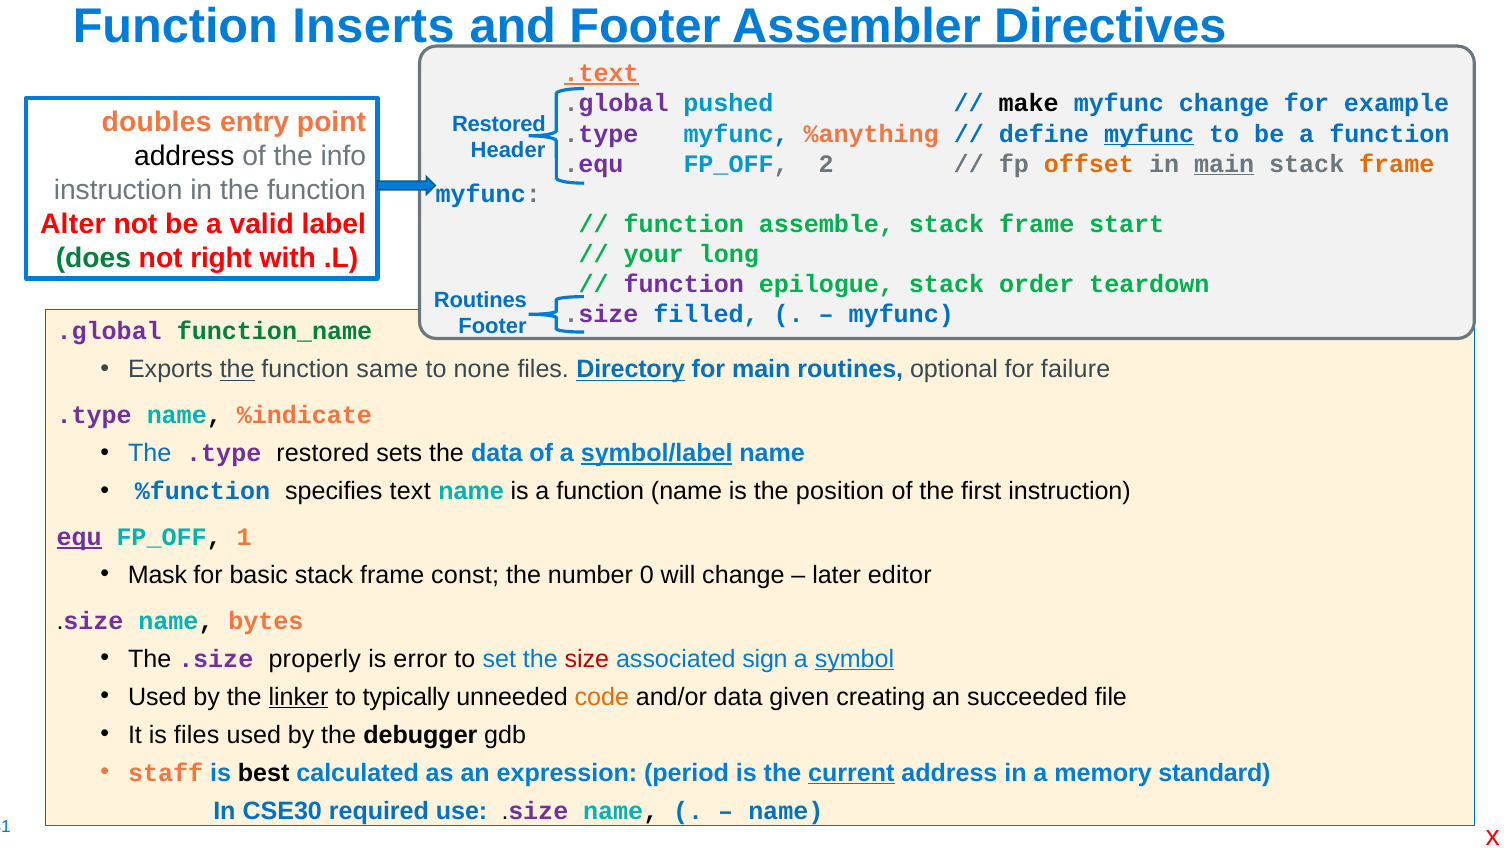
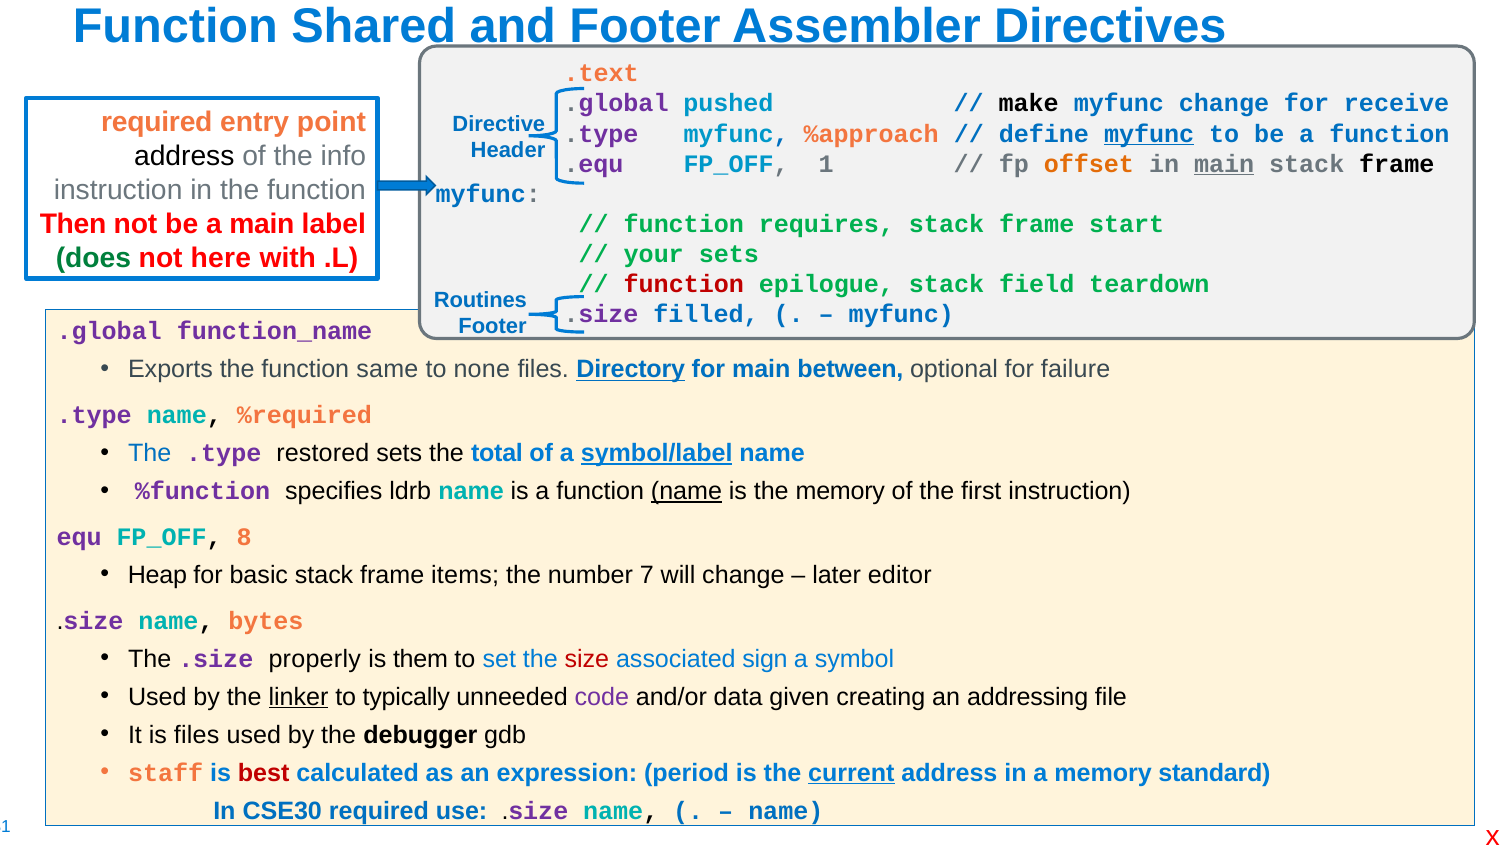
Inserts: Inserts -> Shared
.text underline: present -> none
example: example -> receive
doubles at (157, 122): doubles -> required
Restored at (499, 124): Restored -> Directive
%anything: %anything -> %approach
2: 2 -> 1
frame at (1397, 164) colour: orange -> black
Alter: Alter -> Then
a valid: valid -> main
assemble: assemble -> requires
your long: long -> sets
right: right -> here
function at (684, 284) colour: purple -> red
order: order -> field
function_name colour: green -> purple
the at (237, 369) underline: present -> none
main routines: routines -> between
%indicate: %indicate -> %required
the data: data -> total
%function colour: blue -> purple
text: text -> ldrb
name at (686, 491) underline: none -> present
the position: position -> memory
equ underline: present -> none
1: 1 -> 8
Mask: Mask -> Heap
const: const -> items
0: 0 -> 7
error: error -> them
symbol underline: present -> none
code colour: orange -> purple
succeeded: succeeded -> addressing
best colour: black -> red
